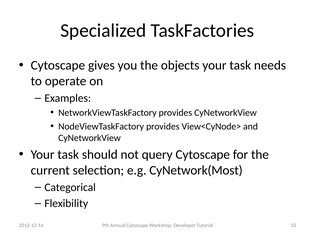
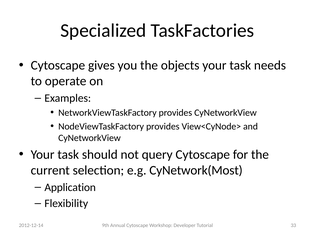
Categorical: Categorical -> Application
